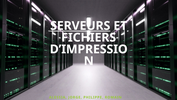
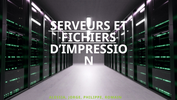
FICHIERS underline: none -> present
